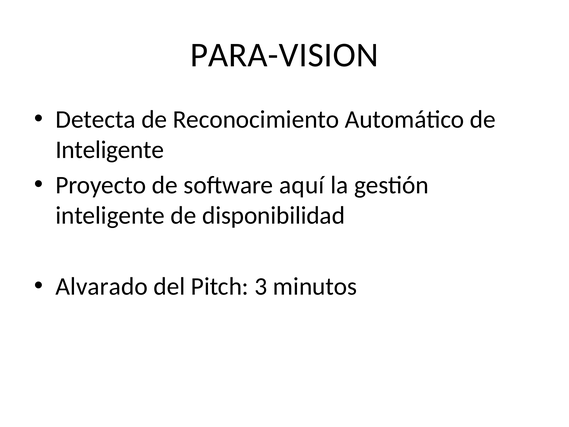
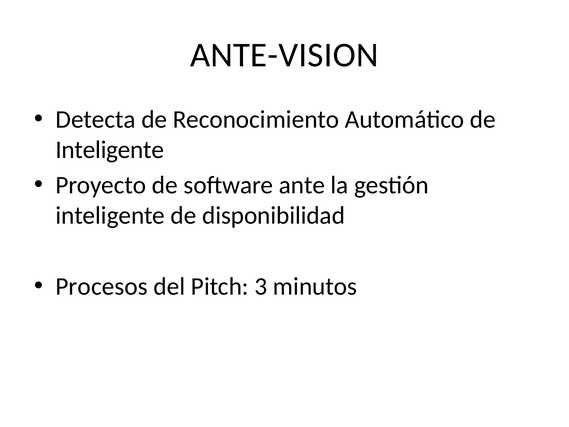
PARA-VISION: PARA-VISION -> ANTE-VISION
aquí: aquí -> ante
Alvarado: Alvarado -> Procesos
